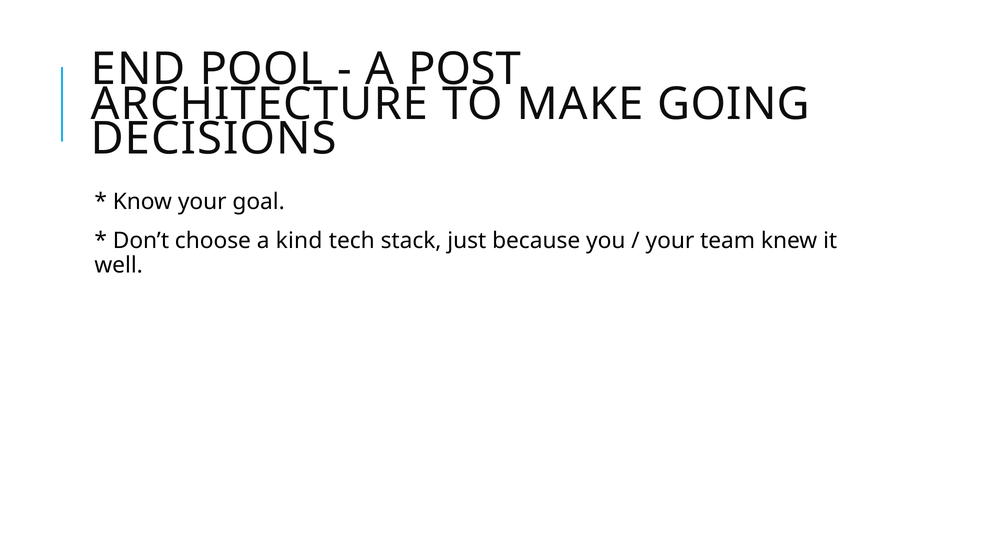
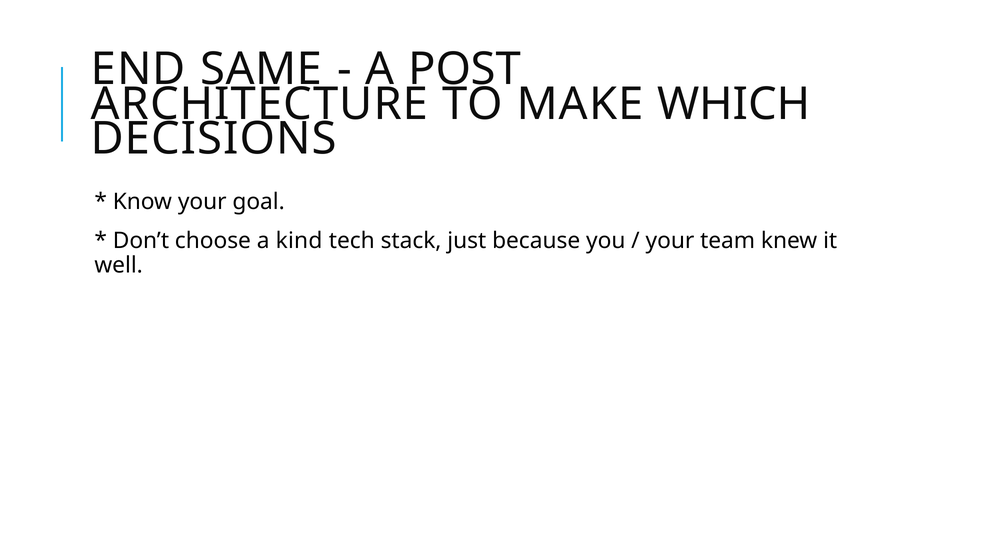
POOL: POOL -> SAME
GOING: GOING -> WHICH
